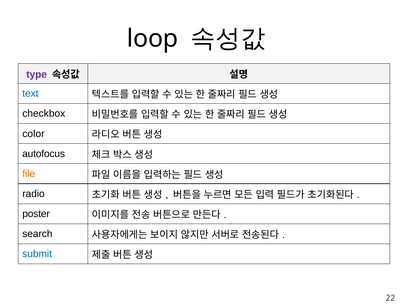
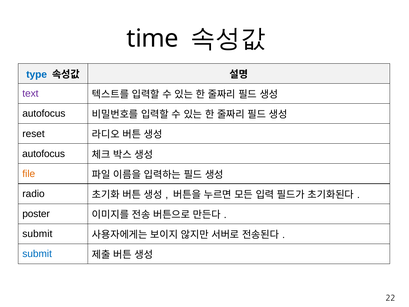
loop: loop -> time
type colour: purple -> blue
text colour: blue -> purple
checkbox at (44, 114): checkbox -> autofocus
color: color -> reset
search at (37, 234): search -> submit
